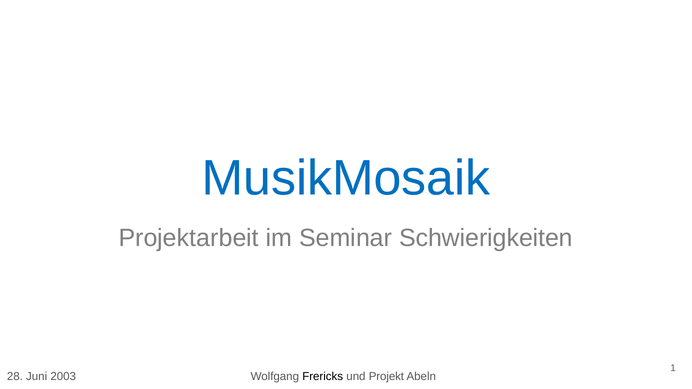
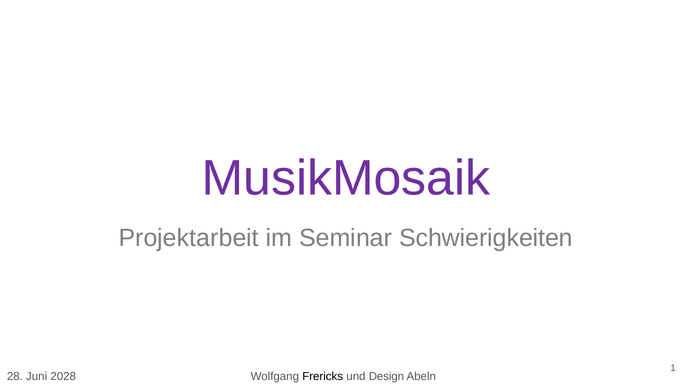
MusikMosaik colour: blue -> purple
2003: 2003 -> 2028
Projekt: Projekt -> Design
